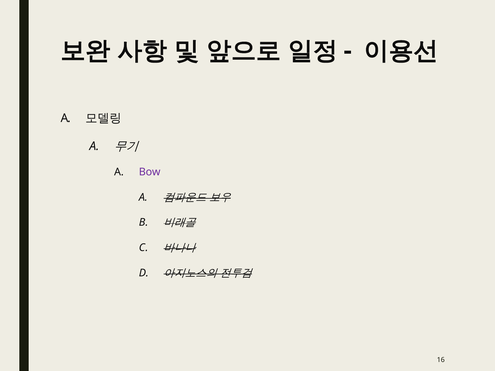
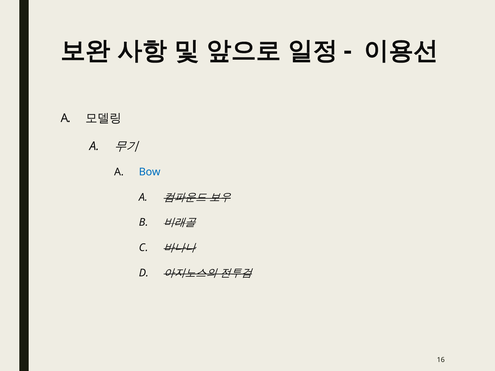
Bow colour: purple -> blue
